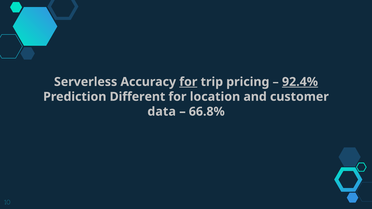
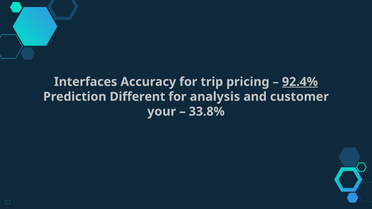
Serverless: Serverless -> Interfaces
for at (188, 82) underline: present -> none
location: location -> analysis
data: data -> your
66.8%: 66.8% -> 33.8%
